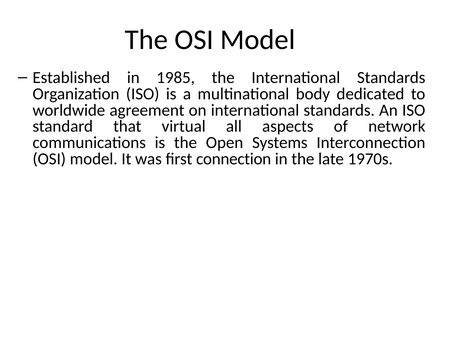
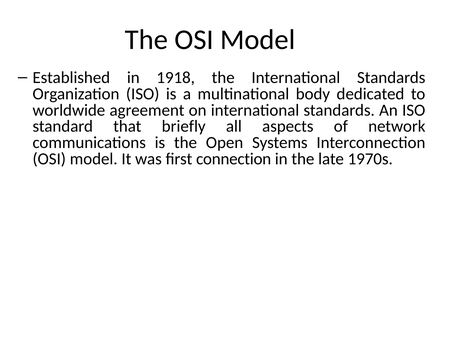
1985: 1985 -> 1918
virtual: virtual -> briefly
